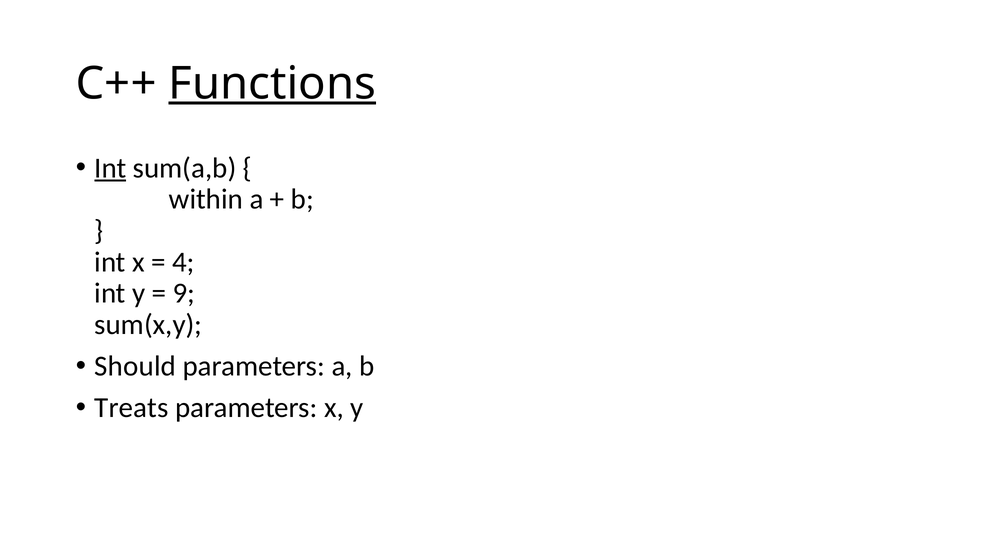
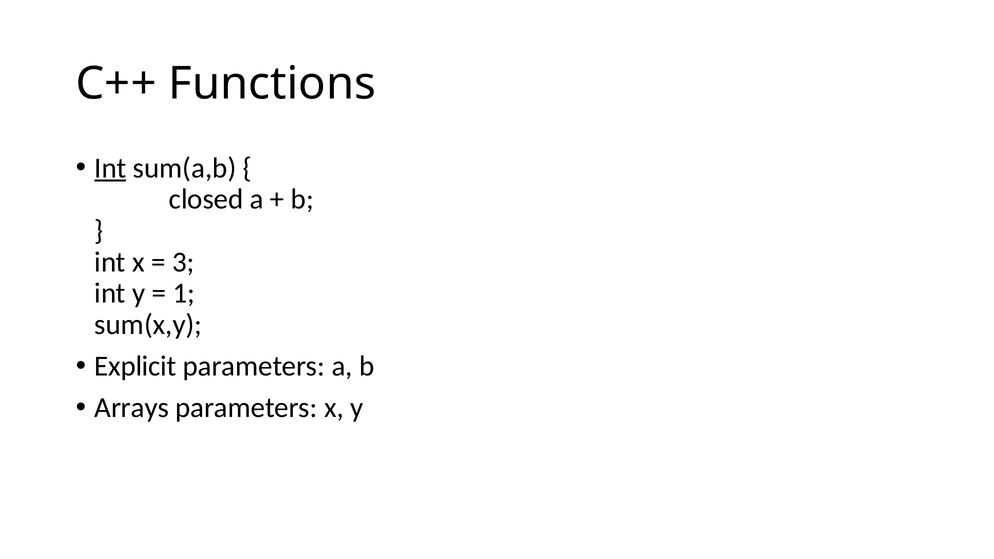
Functions underline: present -> none
within: within -> closed
4: 4 -> 3
9: 9 -> 1
Should: Should -> Explicit
Treats: Treats -> Arrays
